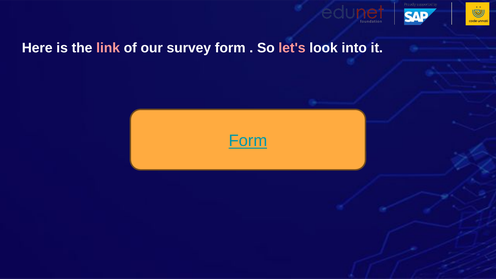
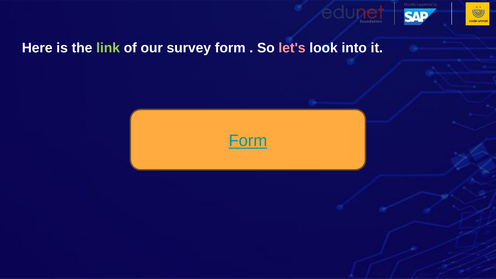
link colour: pink -> light green
